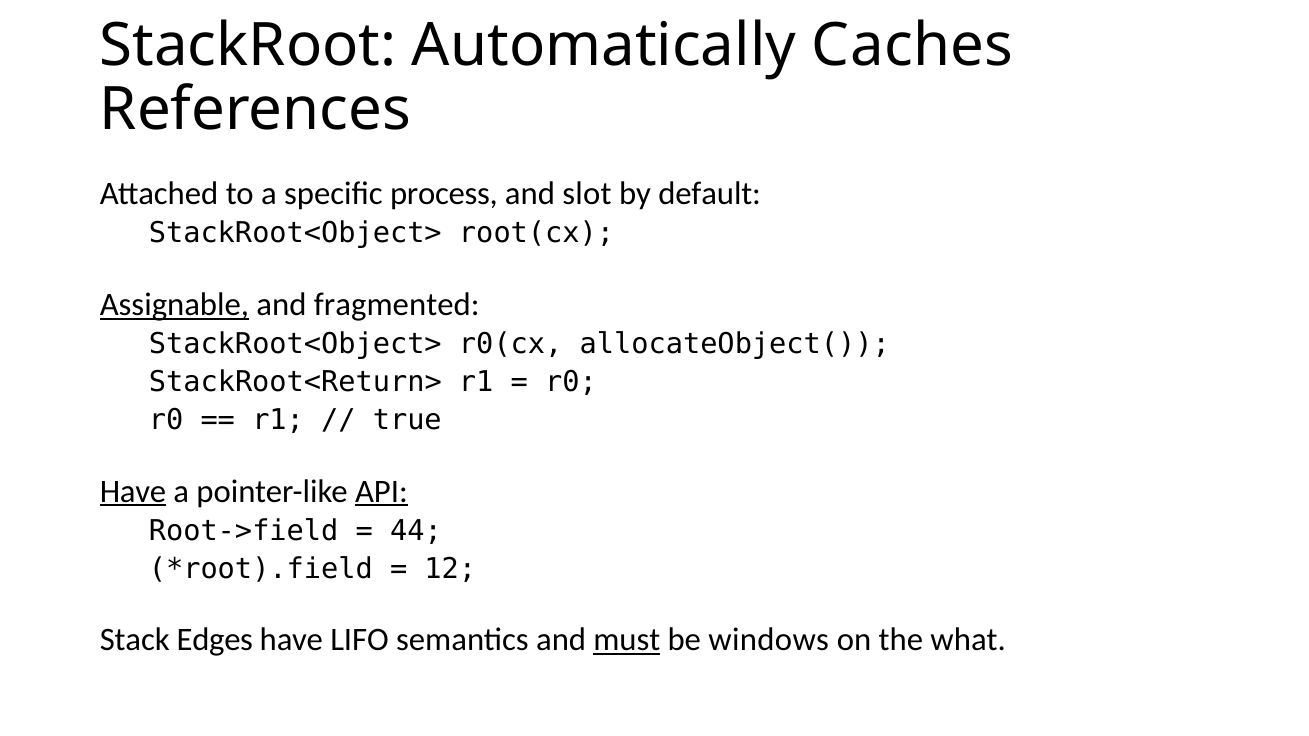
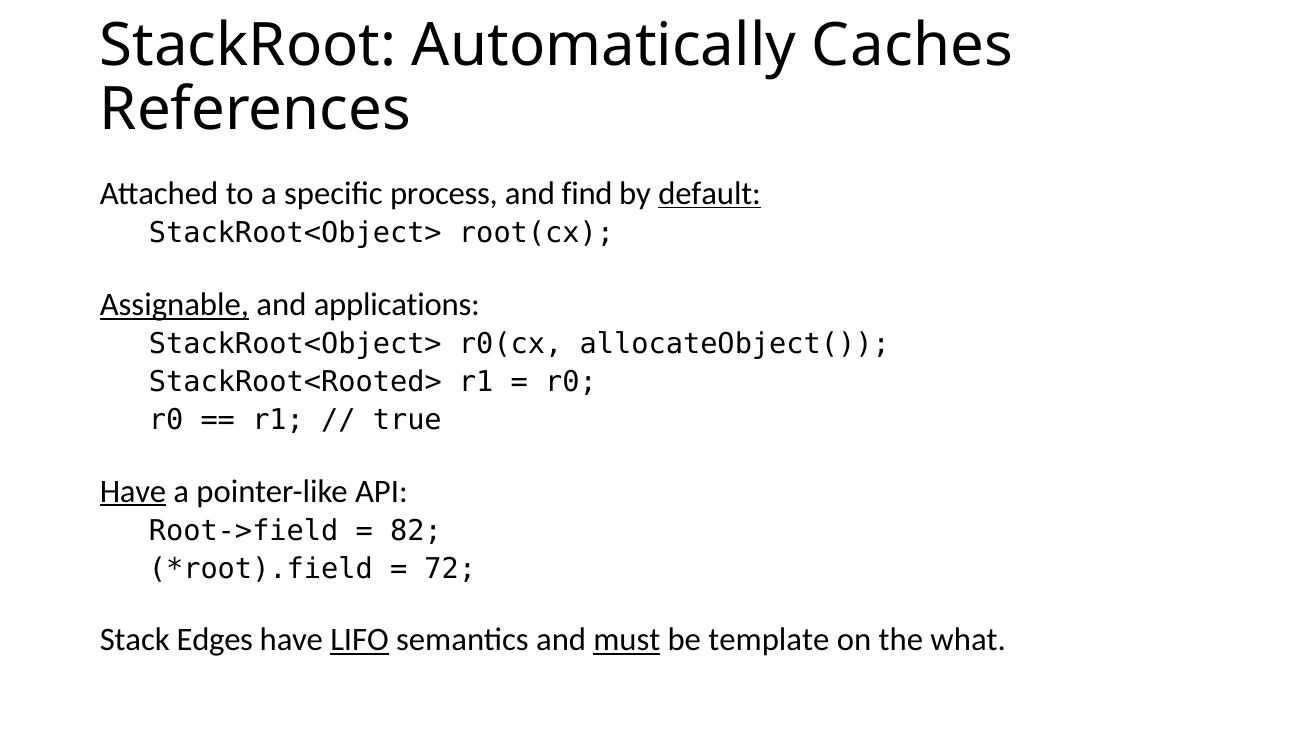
slot: slot -> find
default underline: none -> present
fragmented: fragmented -> applications
StackRoot<Return>: StackRoot<Return> -> StackRoot<Rooted>
API underline: present -> none
44: 44 -> 82
12: 12 -> 72
LIFO underline: none -> present
windows: windows -> template
